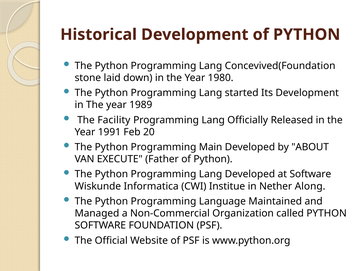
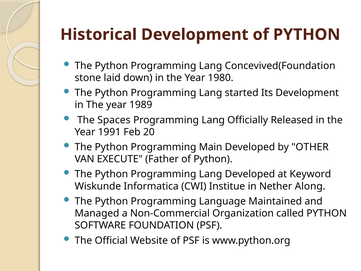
Facility: Facility -> Spaces
ABOUT: ABOUT -> OTHER
at Software: Software -> Keyword
